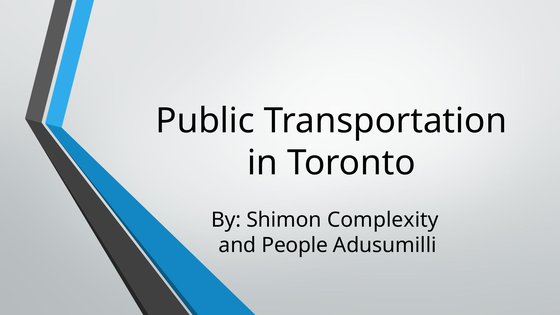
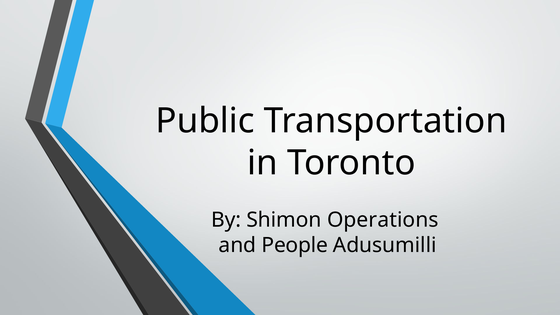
Complexity: Complexity -> Operations
